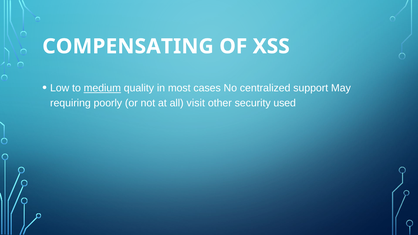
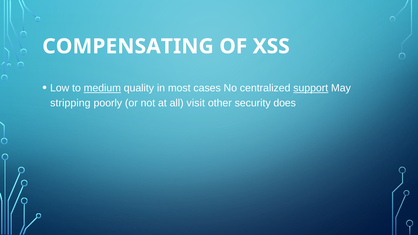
support underline: none -> present
requiring: requiring -> stripping
used: used -> does
